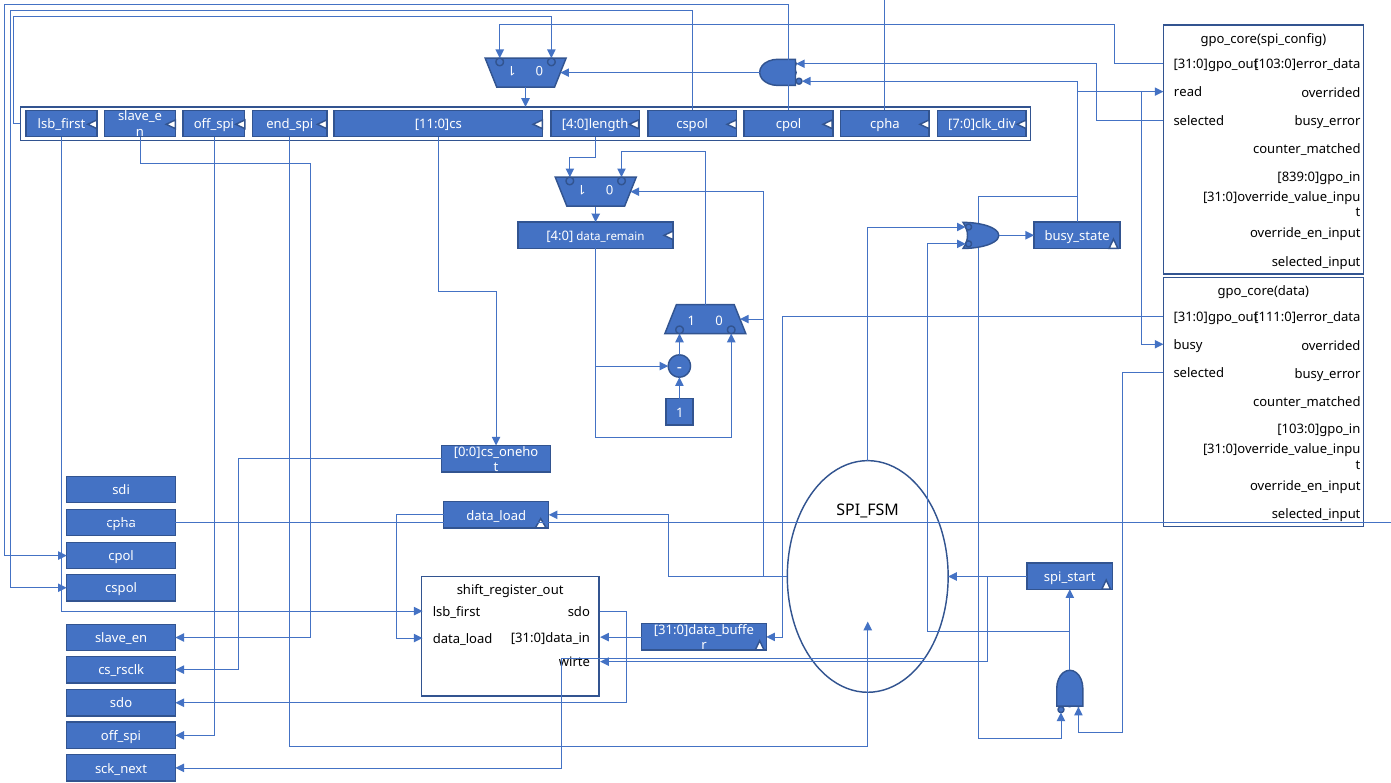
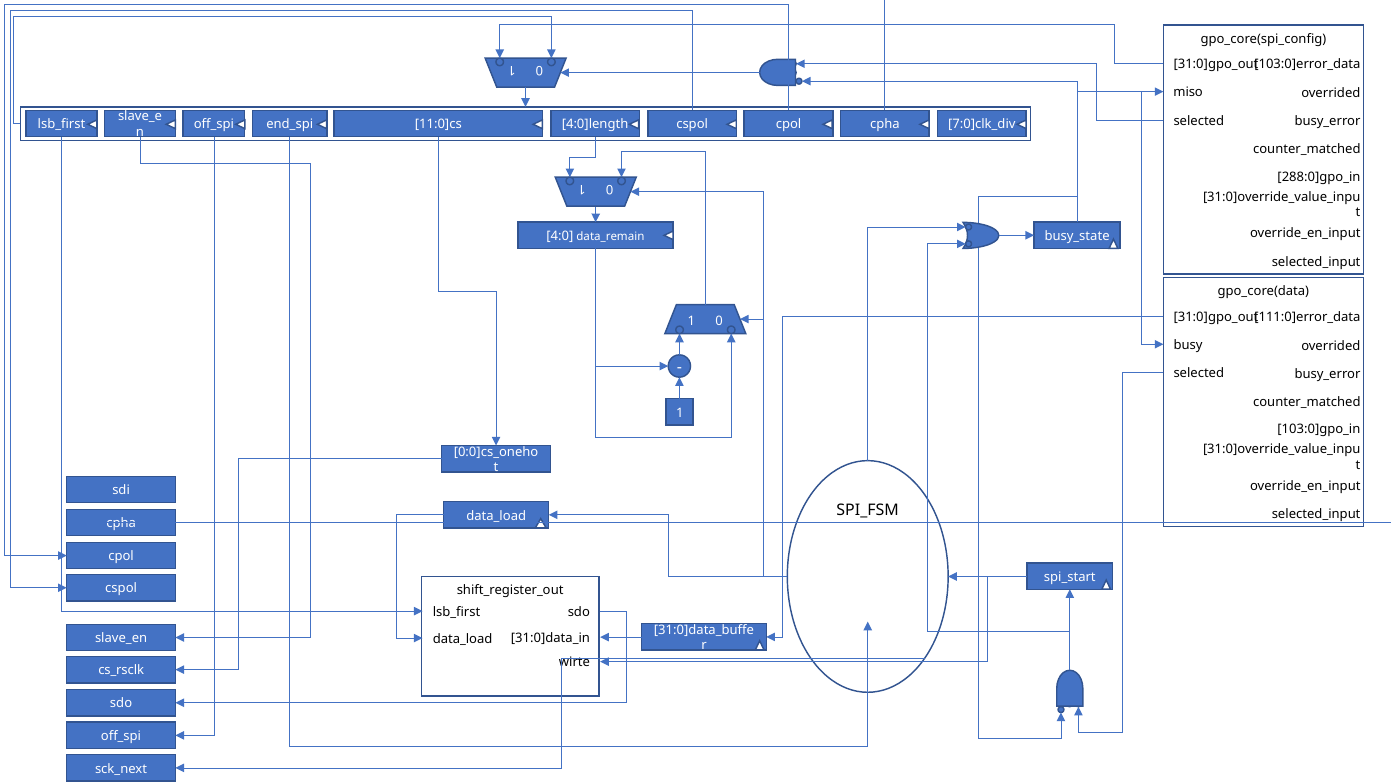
read: read -> miso
839:0]gpo_in: 839:0]gpo_in -> 288:0]gpo_in
